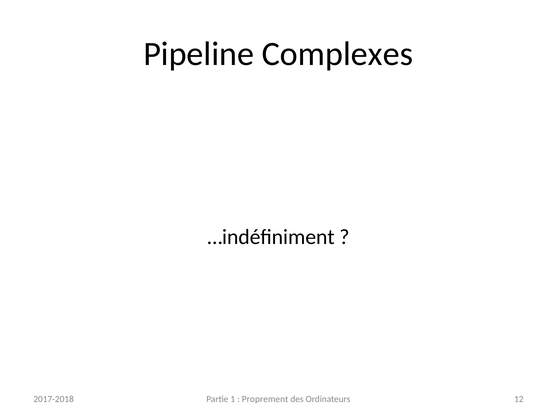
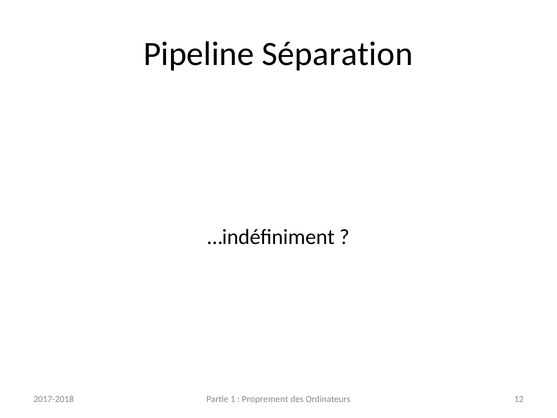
Complexes: Complexes -> Séparation
